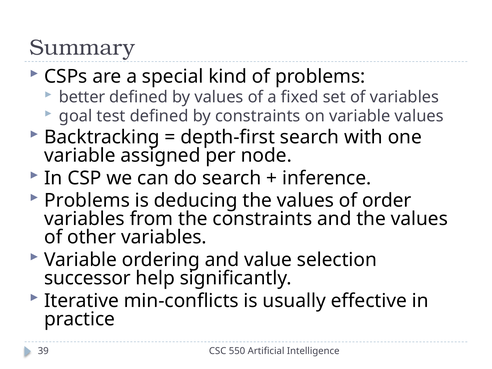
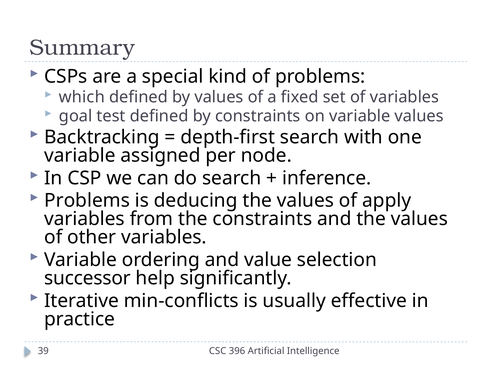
better: better -> which
order: order -> apply
550: 550 -> 396
